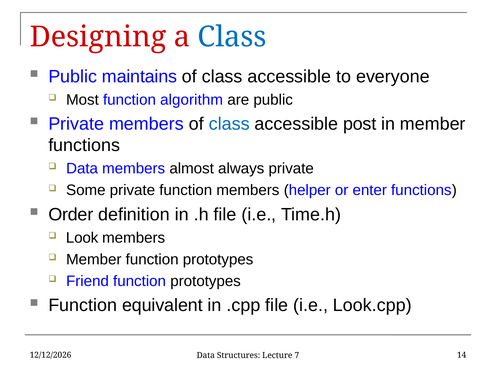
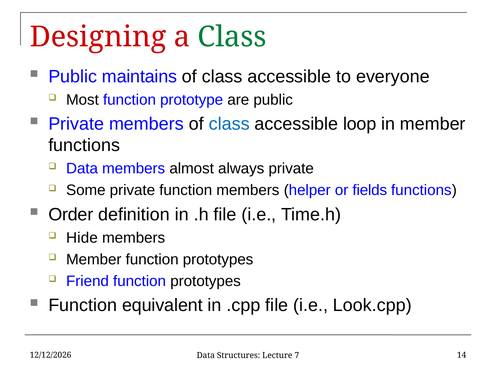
Class at (232, 37) colour: blue -> green
algorithm: algorithm -> prototype
post: post -> loop
enter: enter -> fields
Look: Look -> Hide
